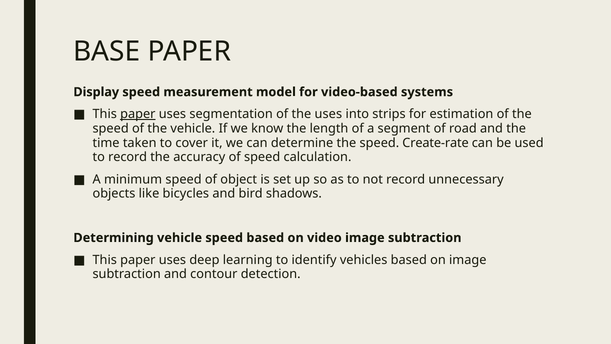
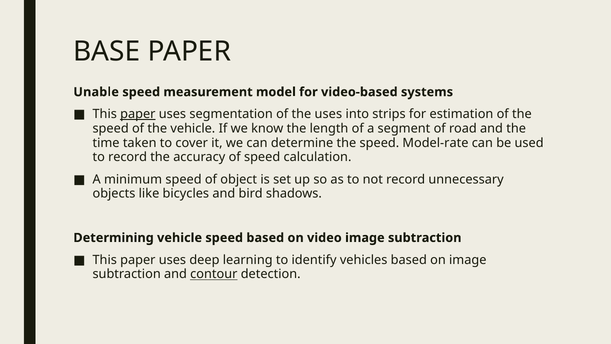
Display: Display -> Unable
Create-rate: Create-rate -> Model-rate
contour underline: none -> present
